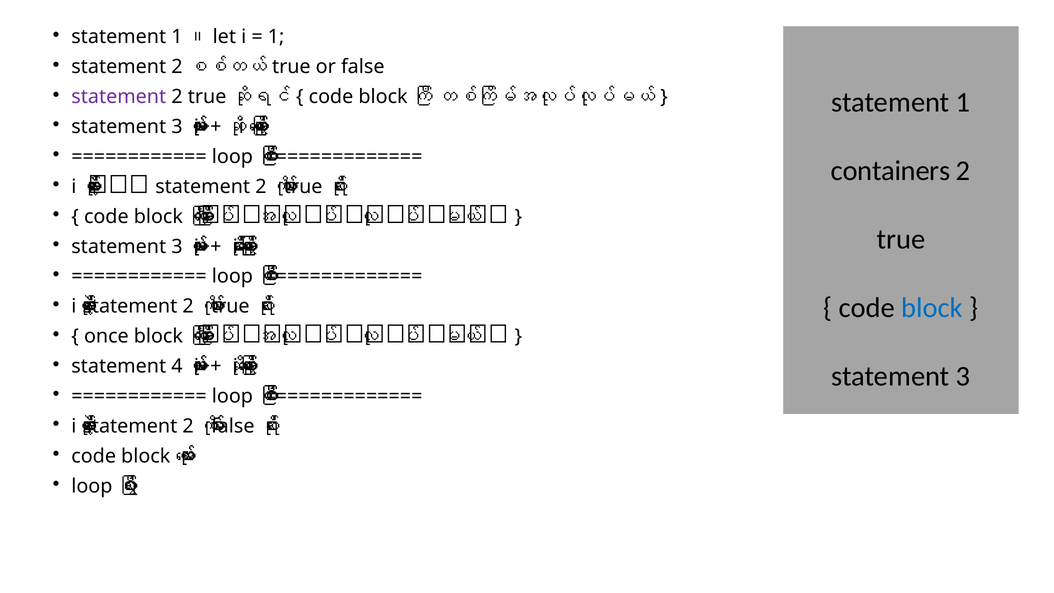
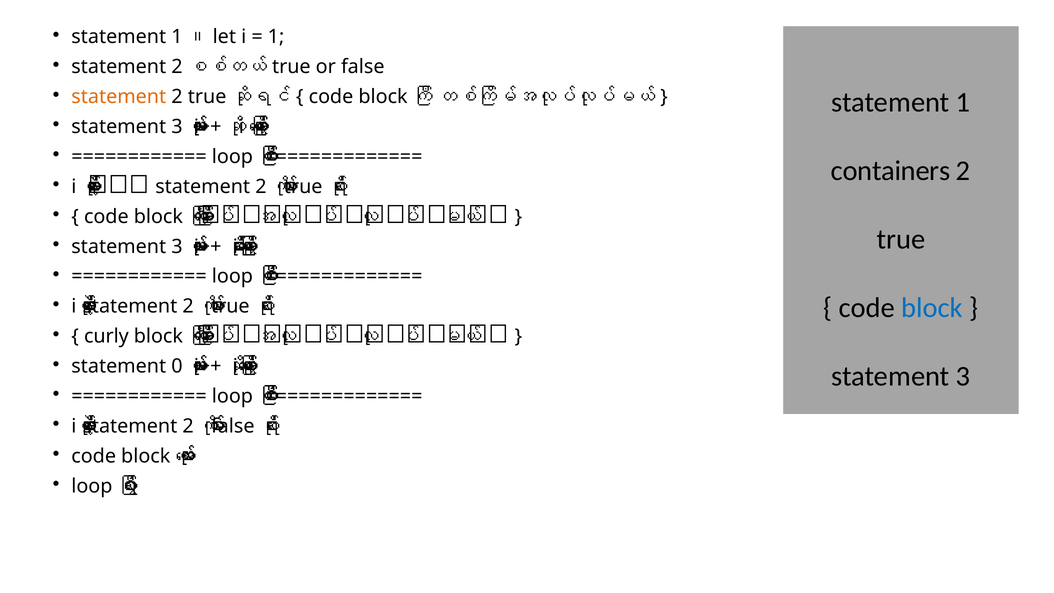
statement at (119, 97) colour: purple -> orange
once: once -> curly
4: 4 -> 0
